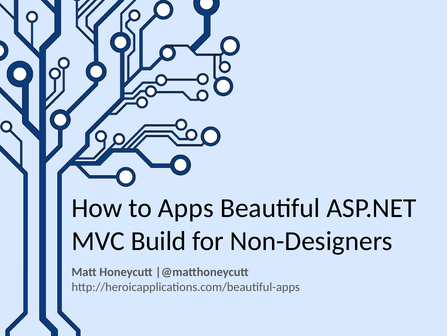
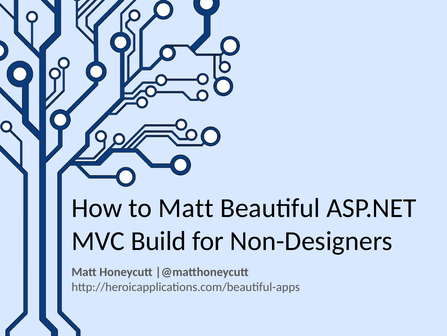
to Apps: Apps -> Matt
